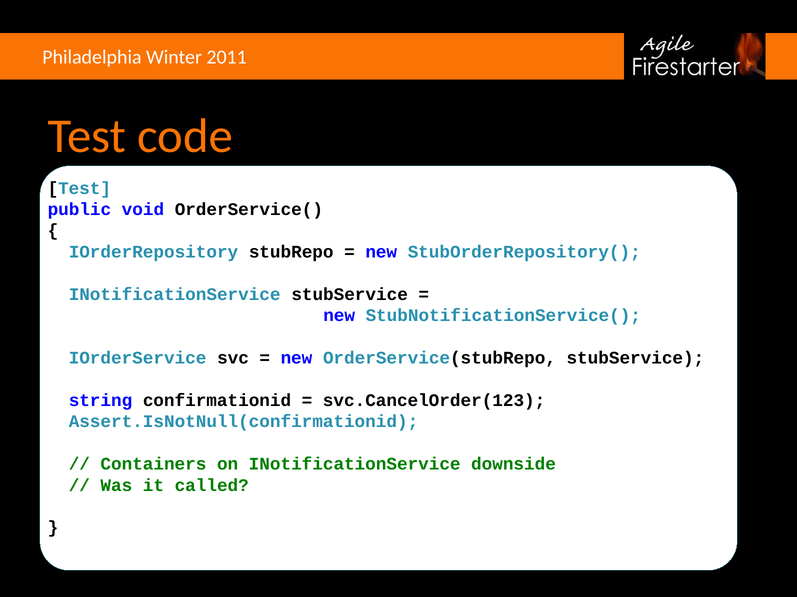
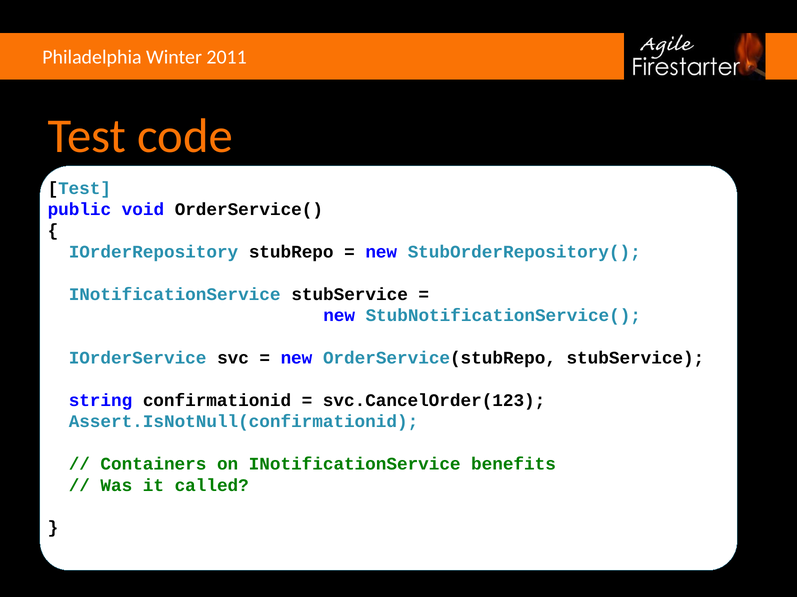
downside: downside -> benefits
